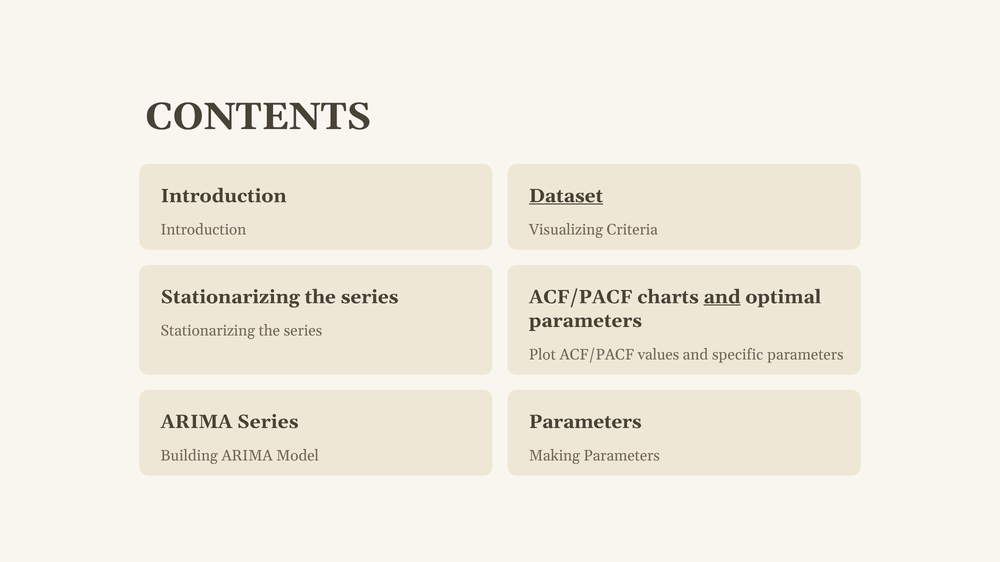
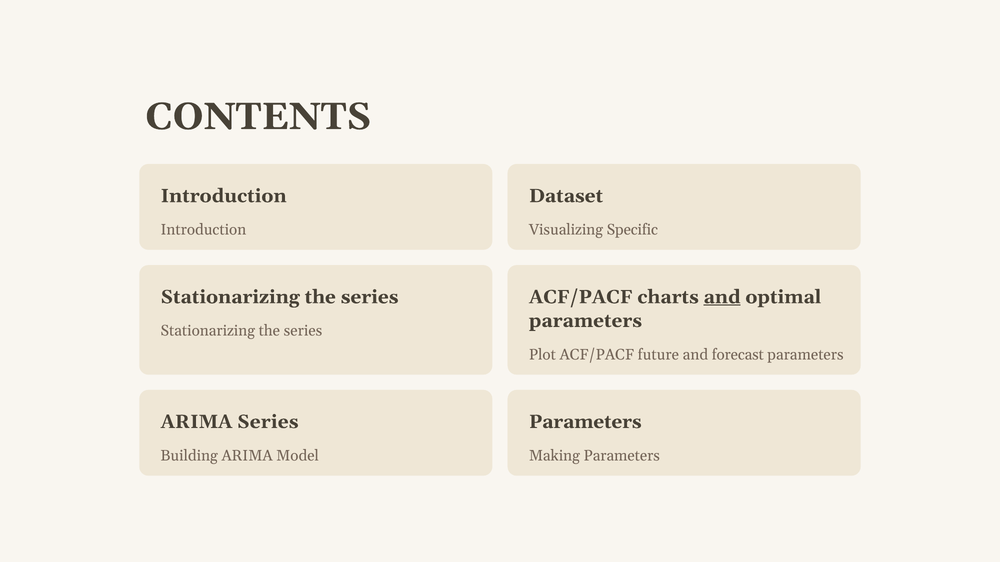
Dataset underline: present -> none
Criteria: Criteria -> Specific
values: values -> future
specific: specific -> forecast
